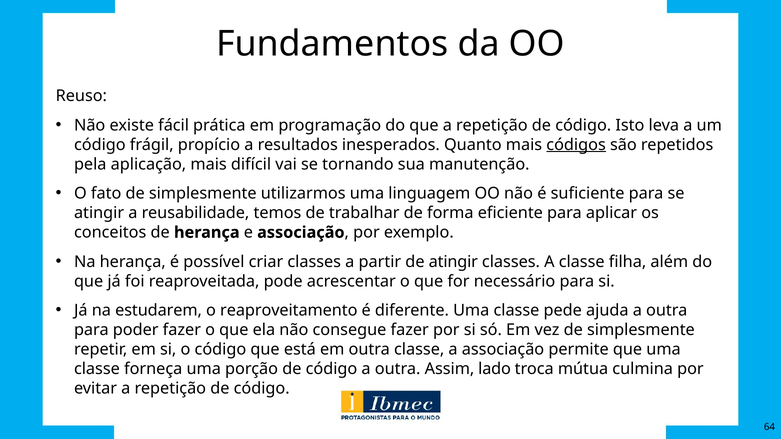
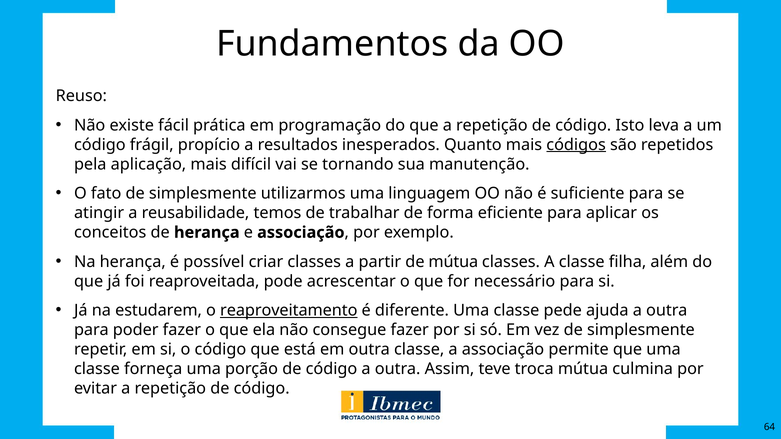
de atingir: atingir -> mútua
reaproveitamento underline: none -> present
lado: lado -> teve
